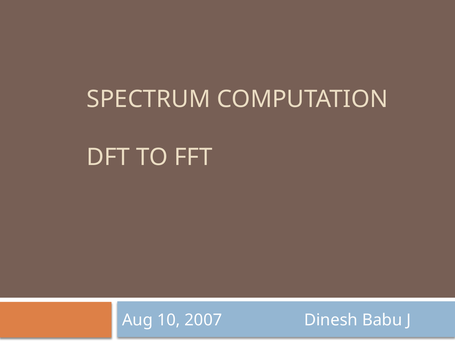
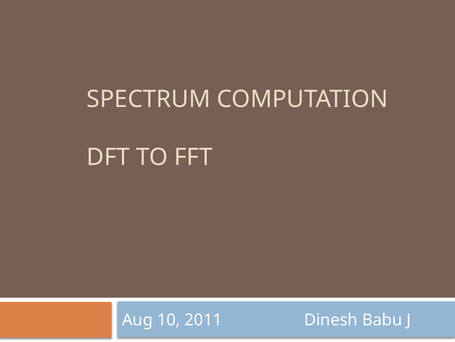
2007: 2007 -> 2011
